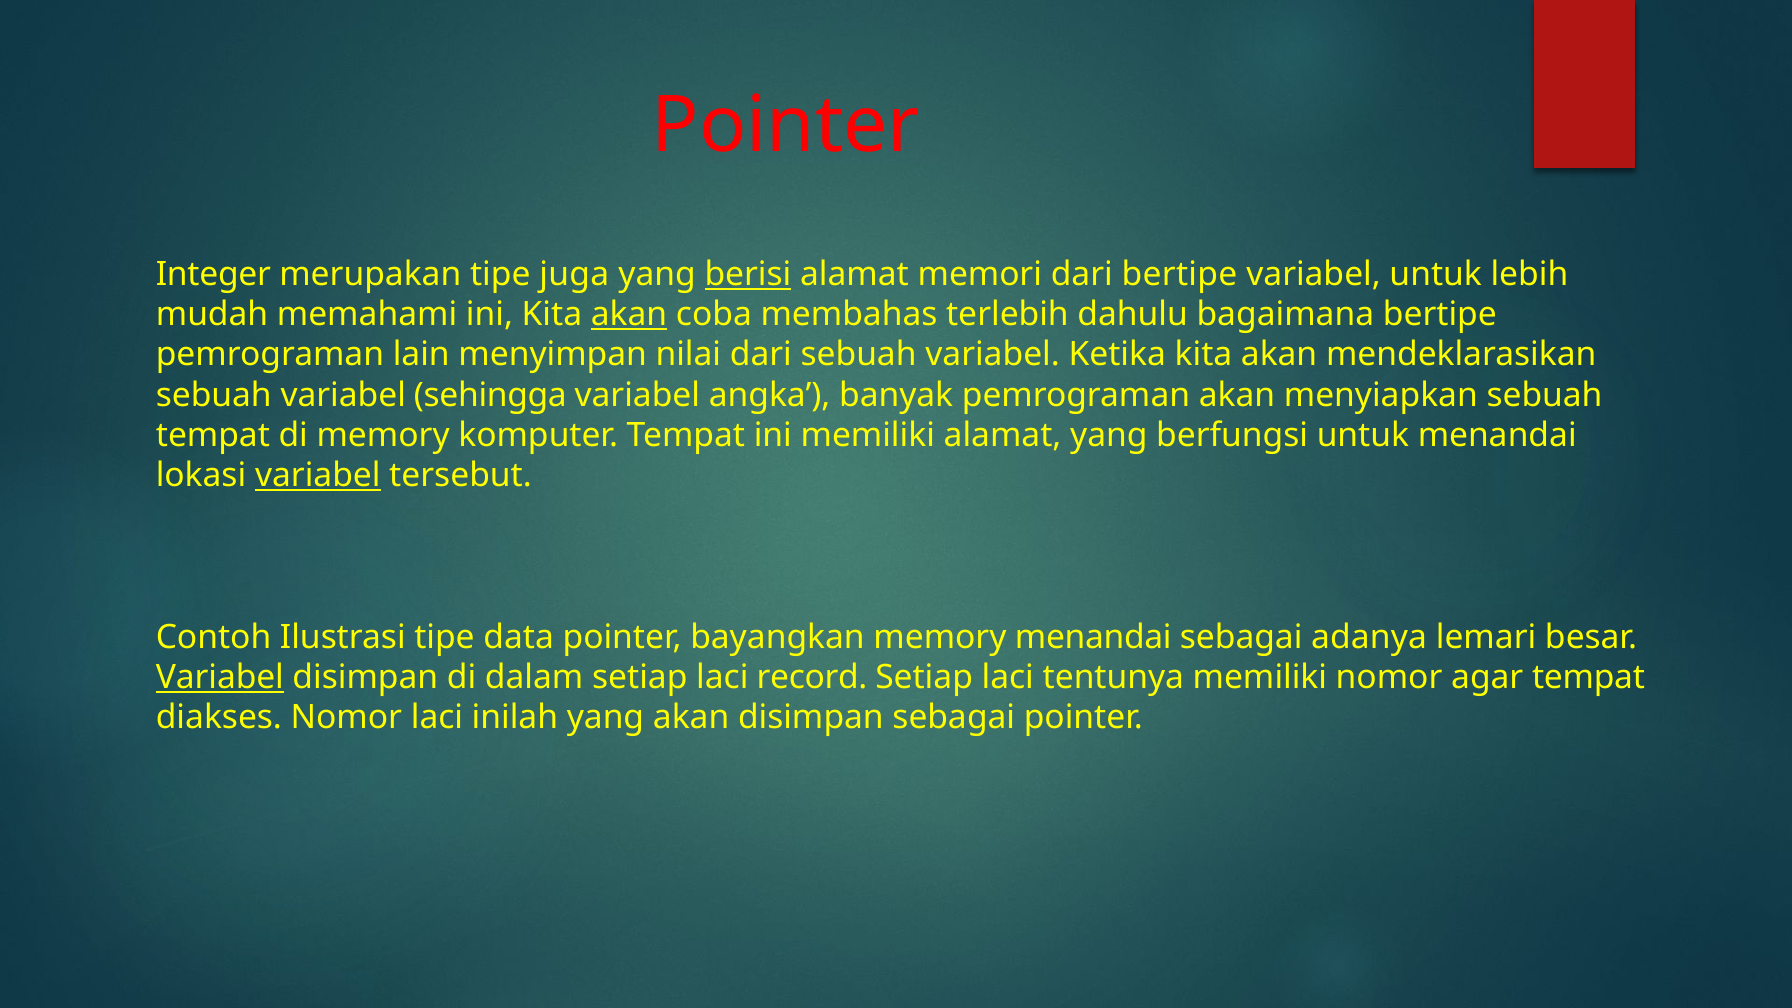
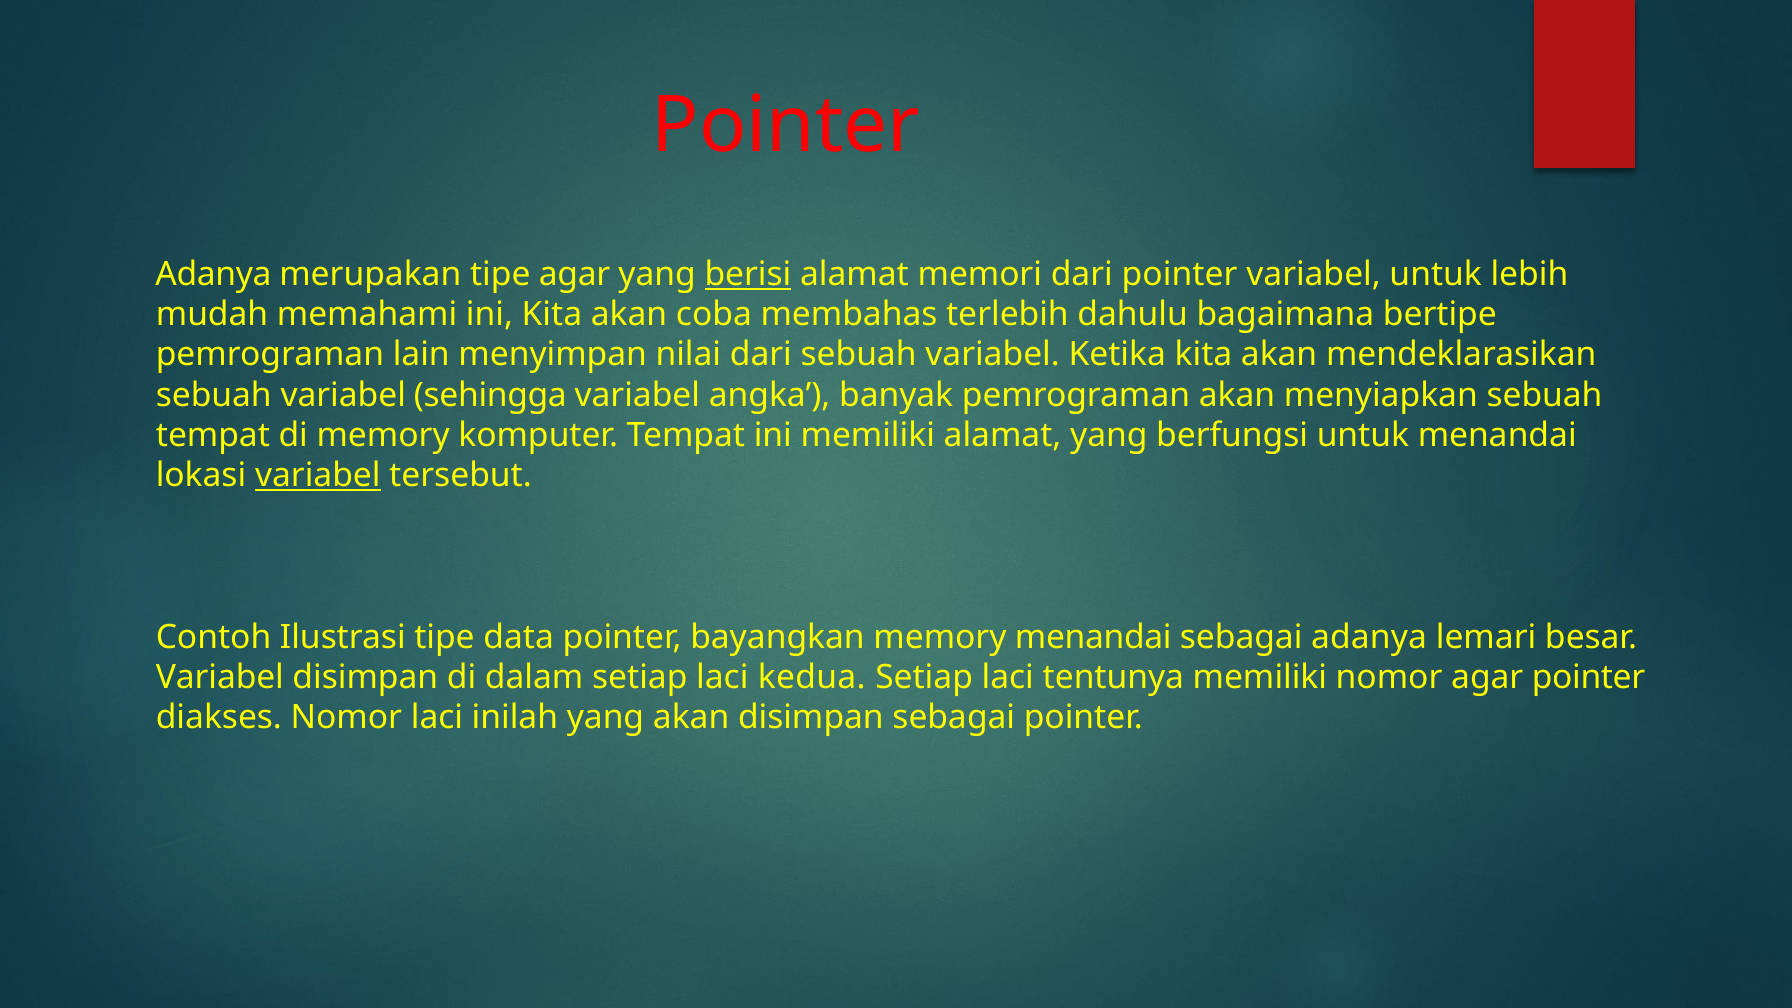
Integer at (213, 274): Integer -> Adanya
tipe juga: juga -> agar
dari bertipe: bertipe -> pointer
akan at (629, 314) underline: present -> none
Variabel at (220, 677) underline: present -> none
record: record -> kedua
agar tempat: tempat -> pointer
